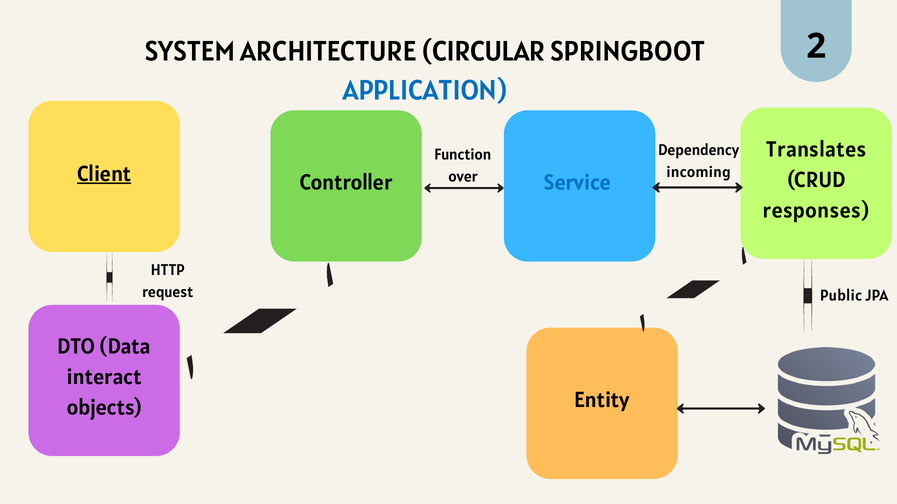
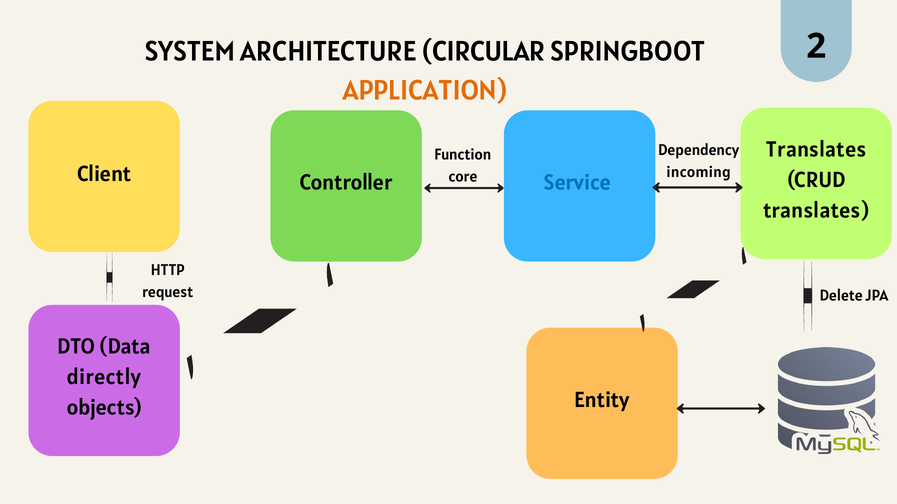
APPLICATION colour: blue -> orange
Client underline: present -> none
over: over -> core
responses at (816, 211): responses -> translates
Public: Public -> Delete
interact: interact -> directly
